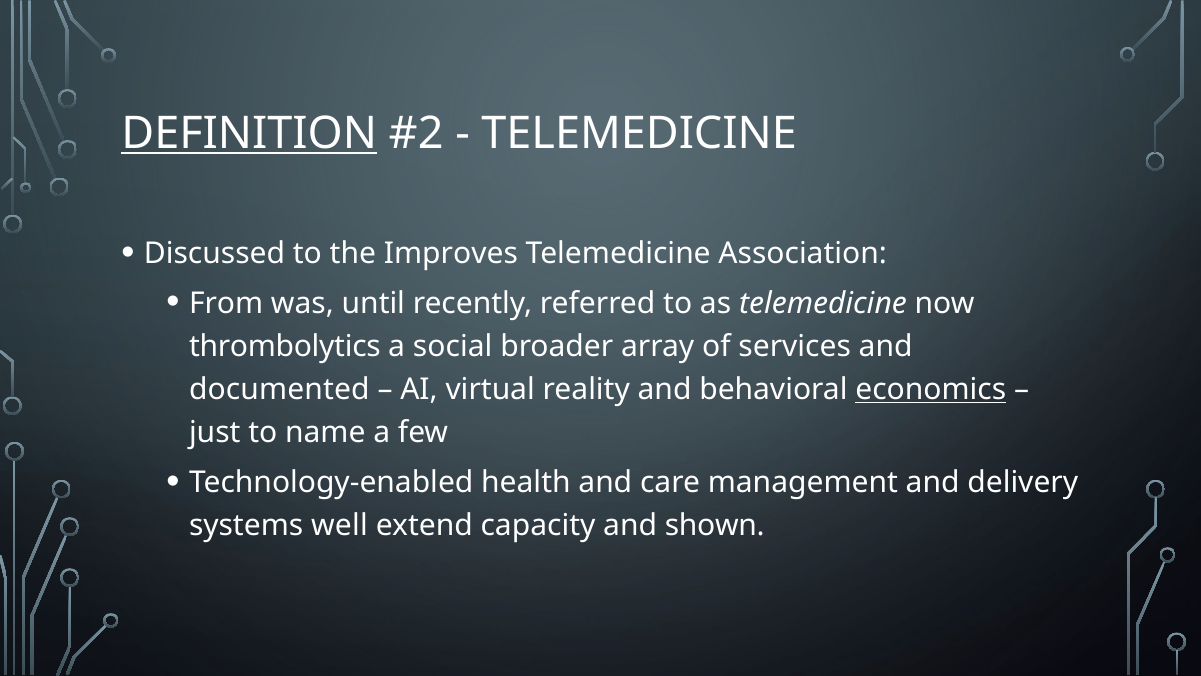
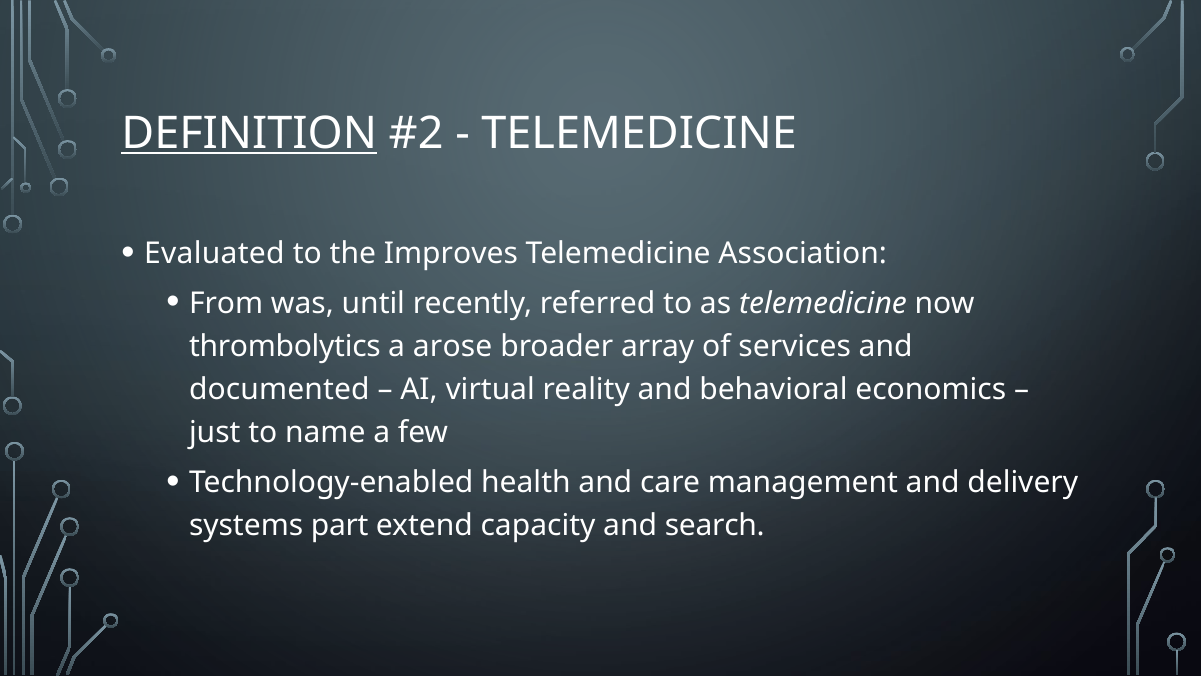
Discussed: Discussed -> Evaluated
social: social -> arose
economics underline: present -> none
well: well -> part
shown: shown -> search
